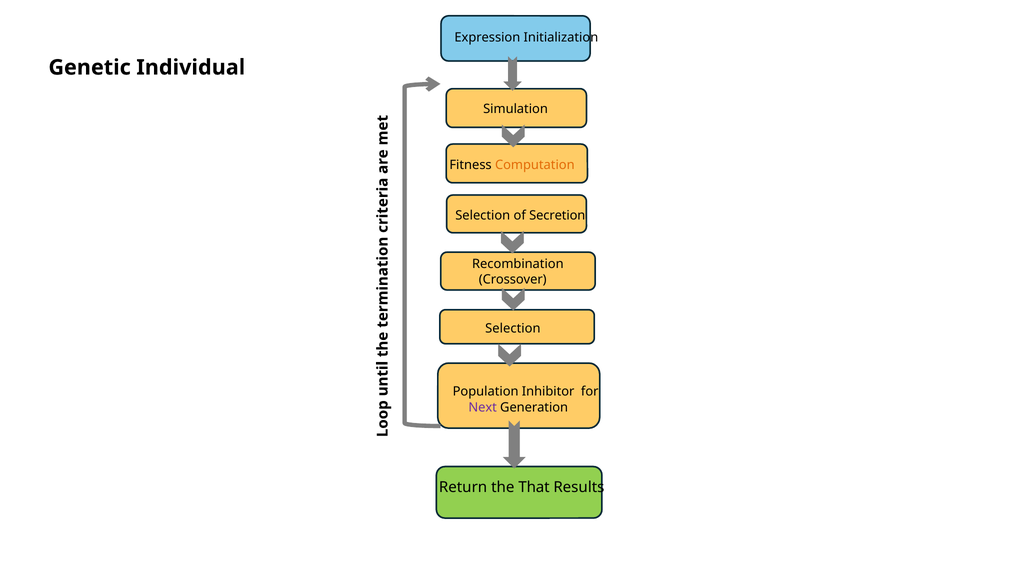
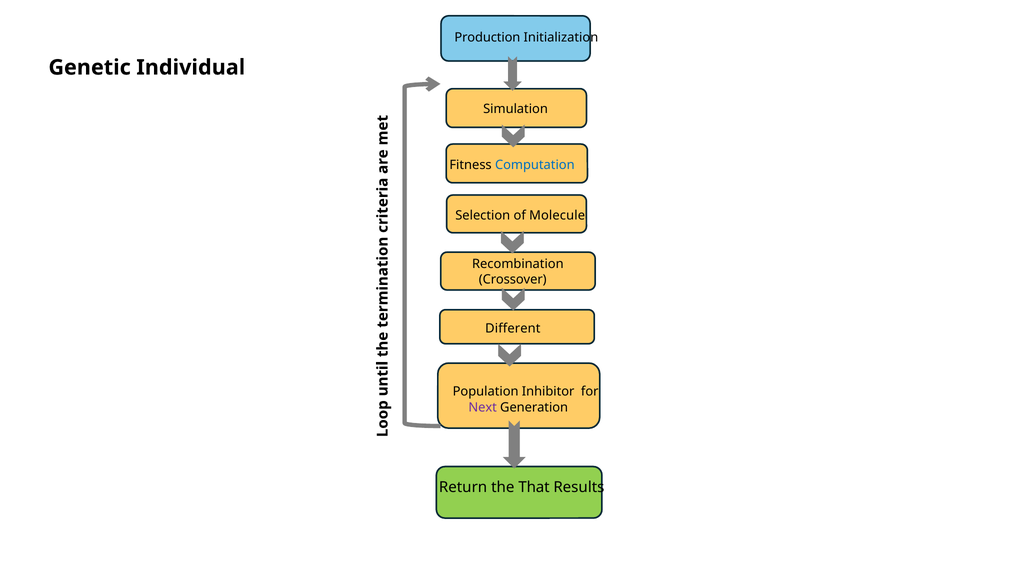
Expression: Expression -> Production
Computation colour: orange -> blue
Secretion: Secretion -> Molecule
Selection at (513, 328): Selection -> Different
